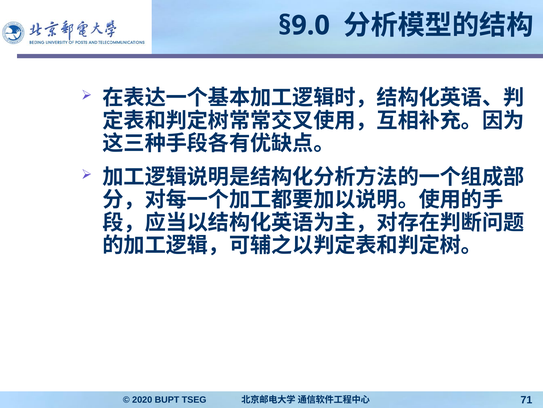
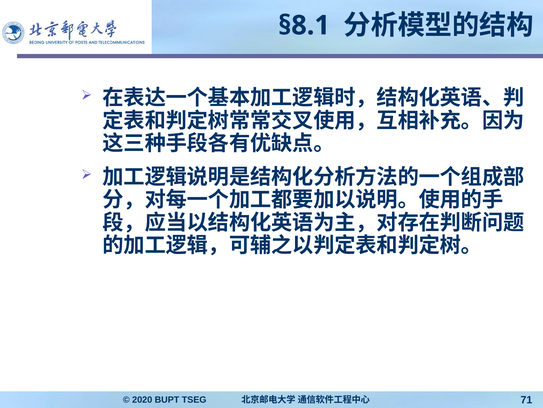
§9.0: §9.0 -> §8.1
